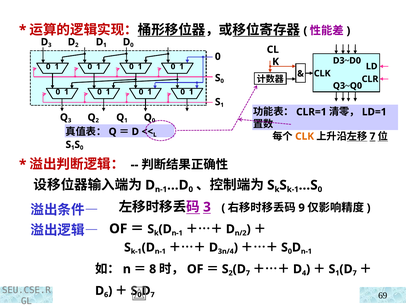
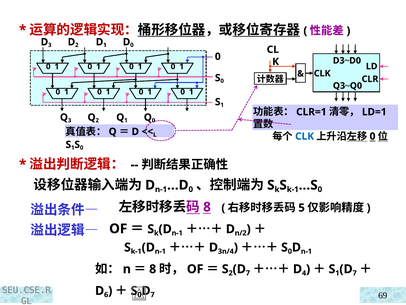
CLK at (305, 136) colour: orange -> blue
7 at (373, 136): 7 -> 0
3 at (207, 207): 3 -> 8
9: 9 -> 5
